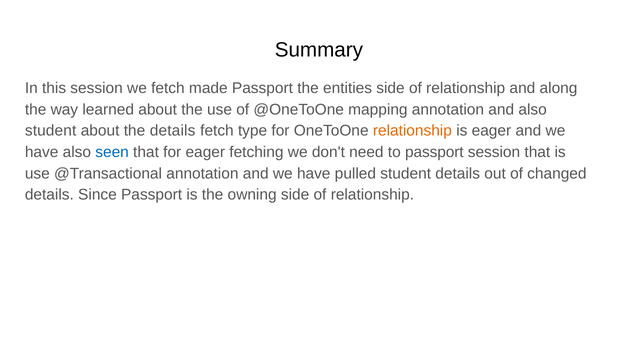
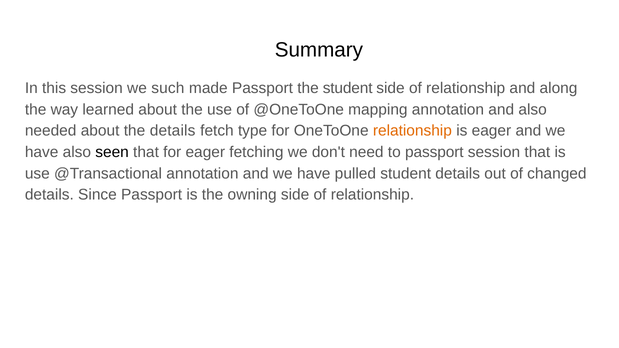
we fetch: fetch -> such
the entities: entities -> student
student at (51, 131): student -> needed
seen colour: blue -> black
